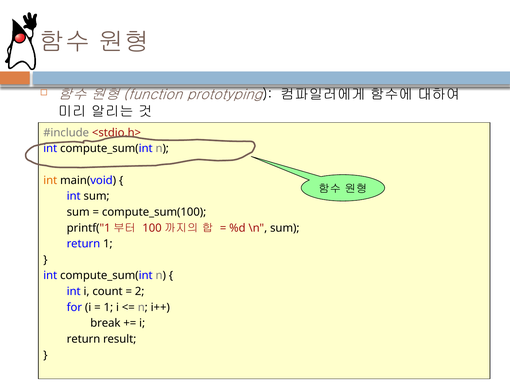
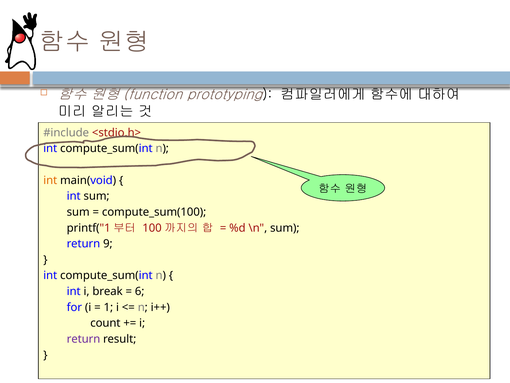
return 1: 1 -> 9
count: count -> break
2: 2 -> 6
break: break -> count
return at (84, 339) colour: black -> purple
